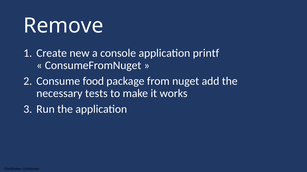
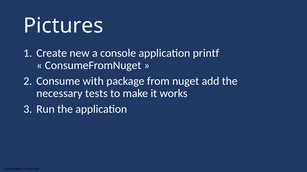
Remove: Remove -> Pictures
food: food -> with
